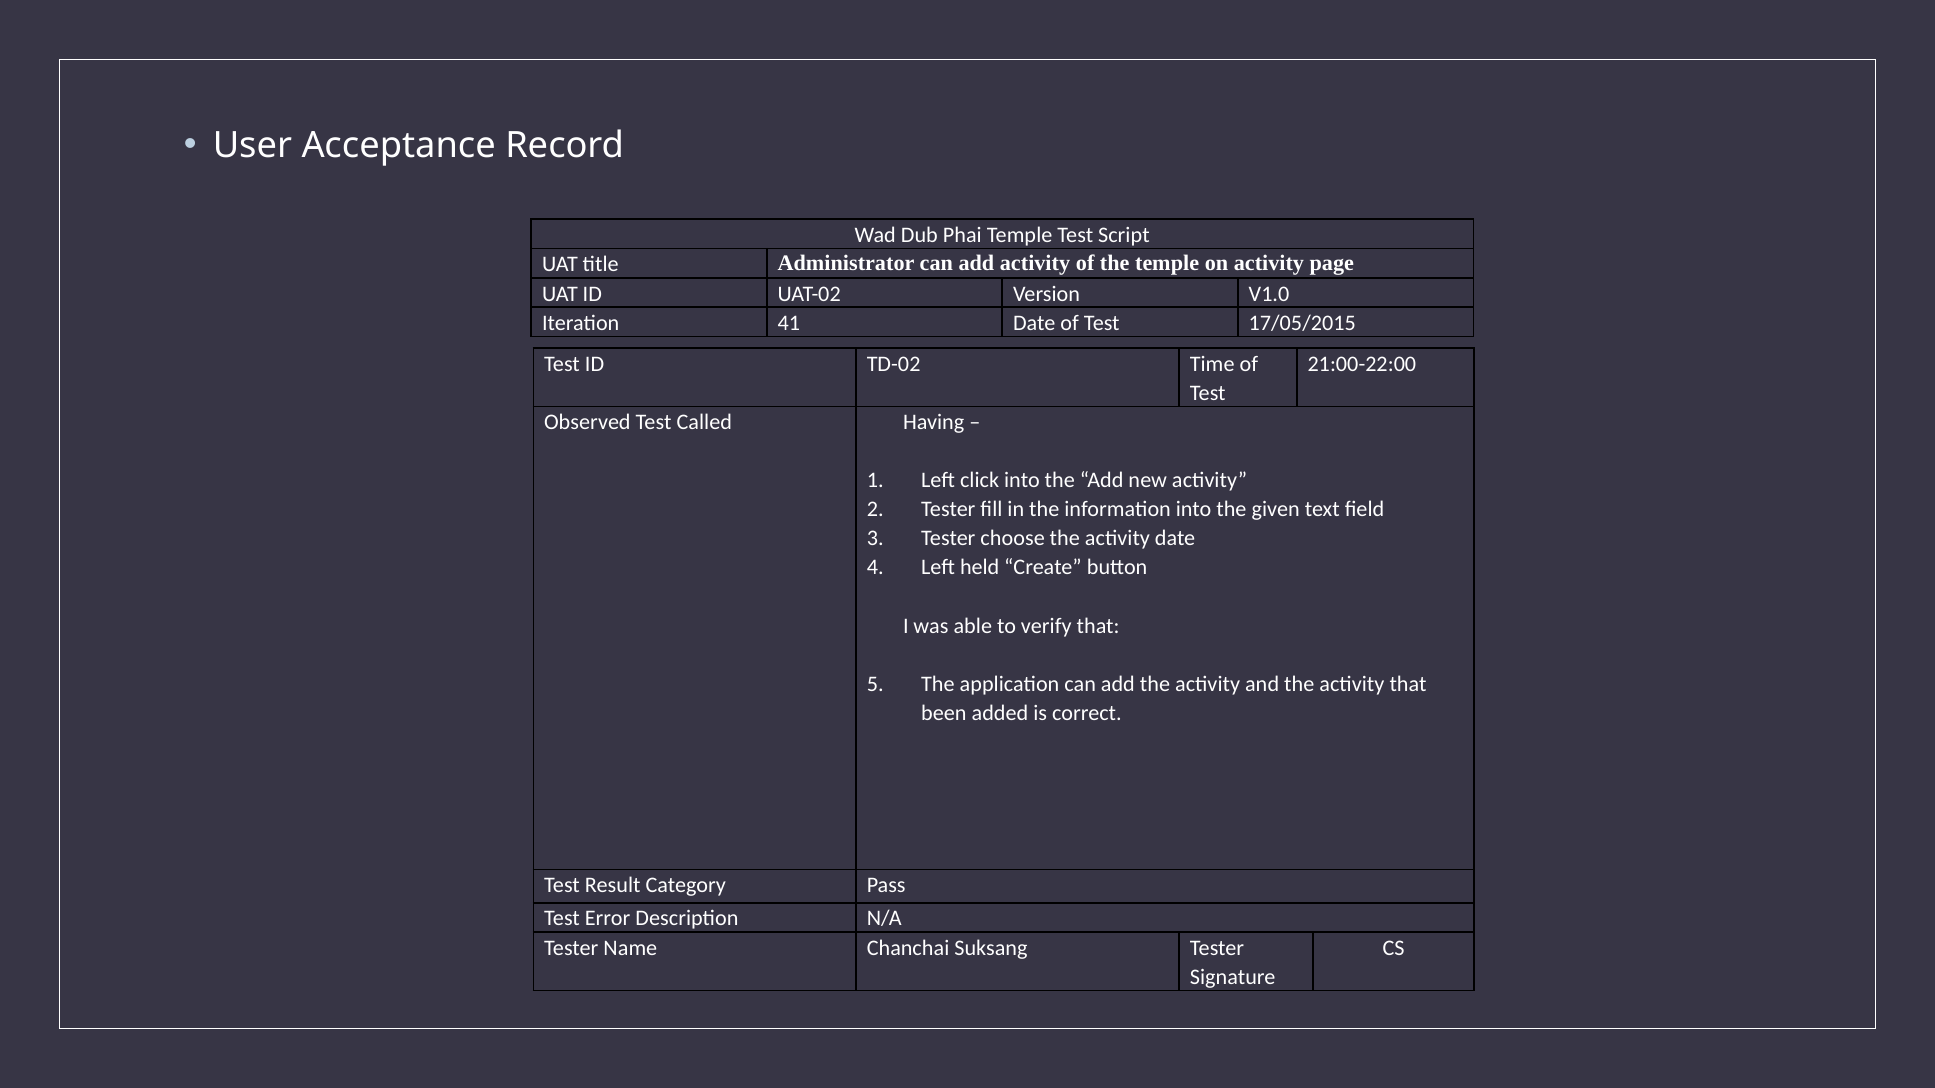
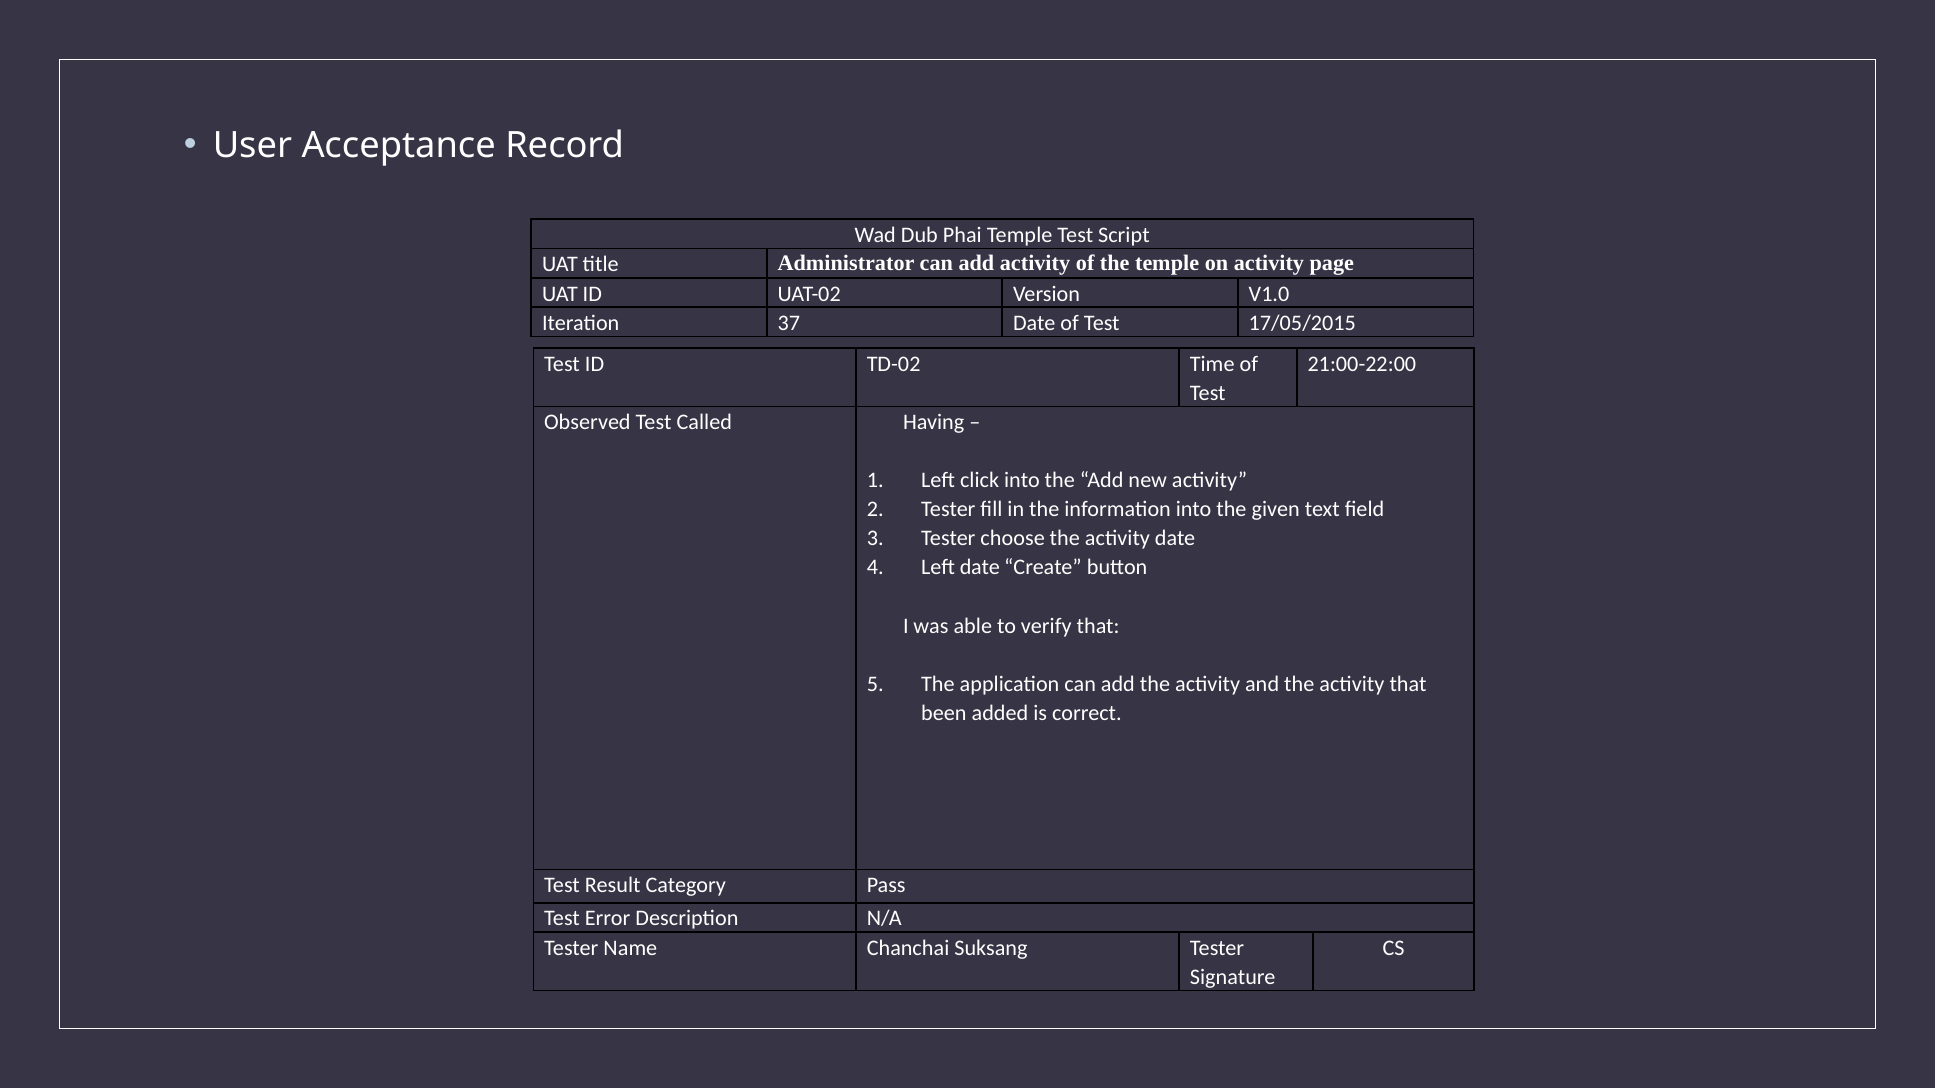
41: 41 -> 37
Left held: held -> date
